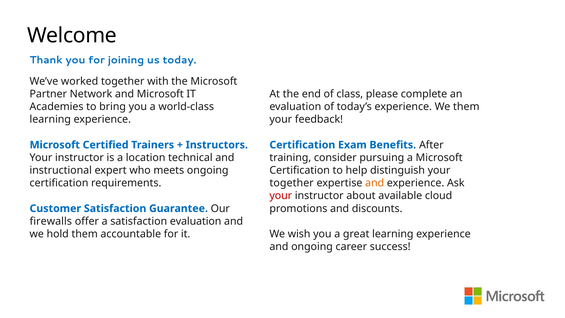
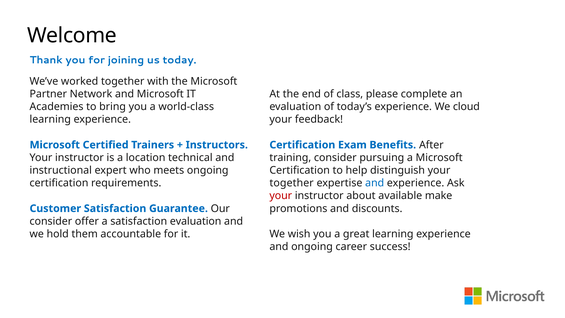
We them: them -> cloud
and at (375, 183) colour: orange -> blue
cloud: cloud -> make
firewalls at (51, 221): firewalls -> consider
